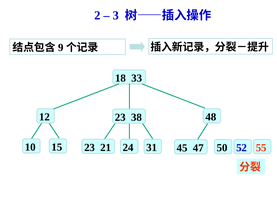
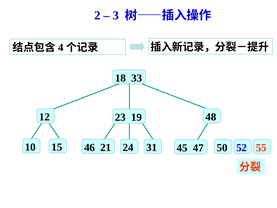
9: 9 -> 4
38: 38 -> 19
15 23: 23 -> 46
